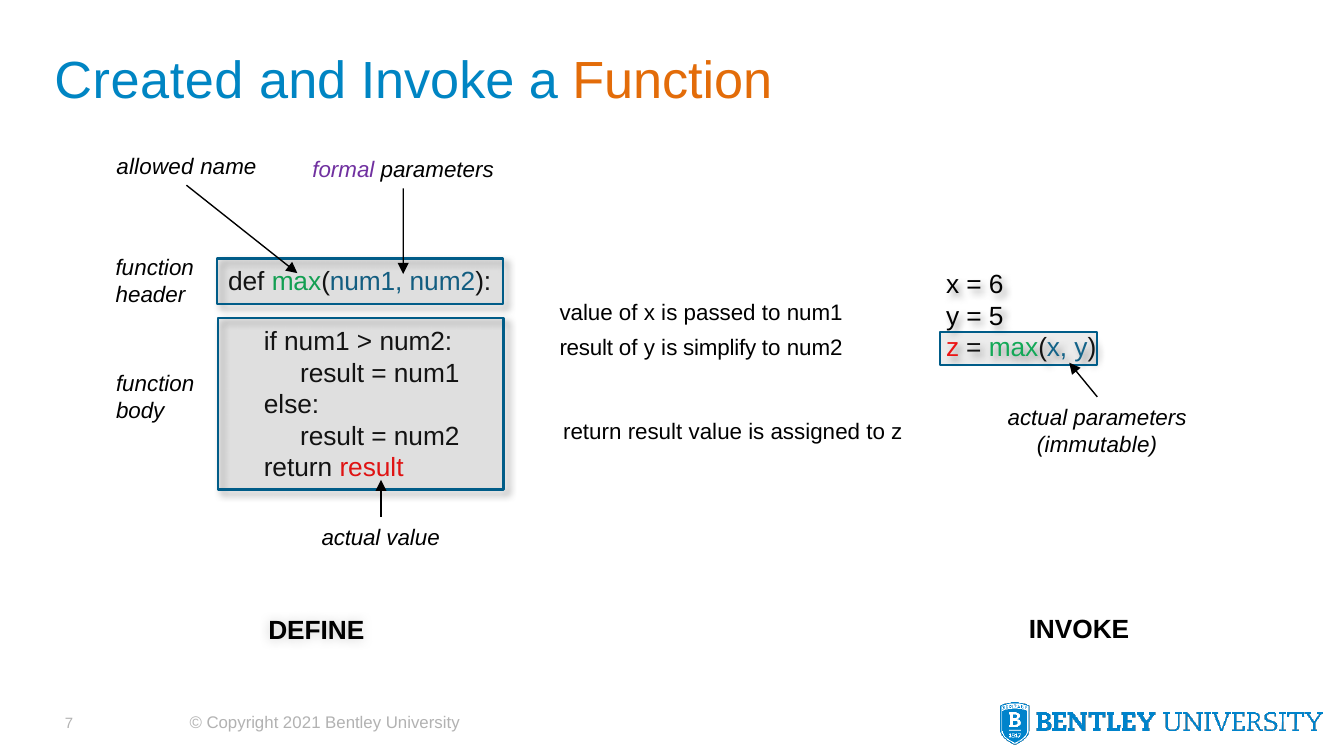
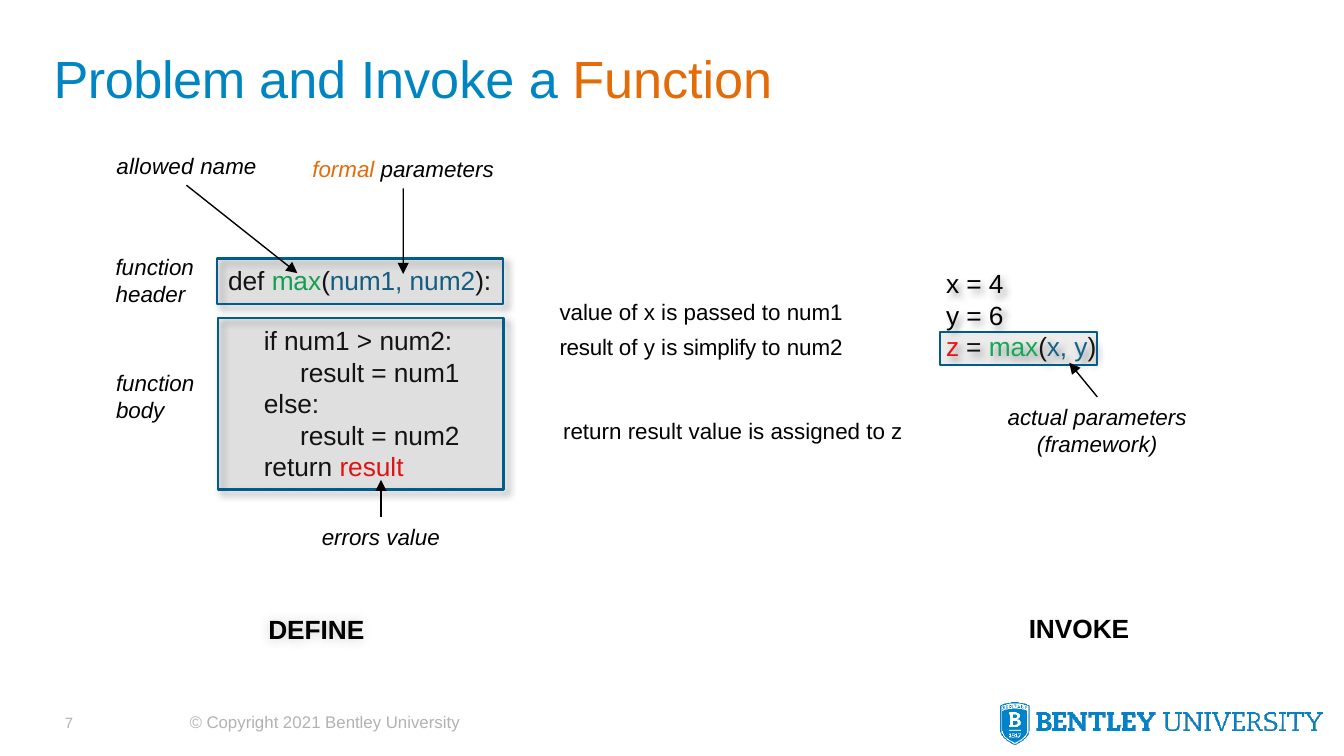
Created: Created -> Problem
formal colour: purple -> orange
6: 6 -> 4
5: 5 -> 6
immutable: immutable -> framework
actual at (351, 538): actual -> errors
